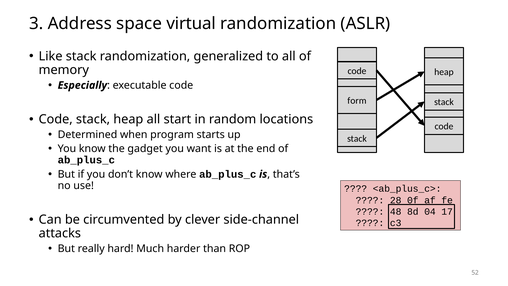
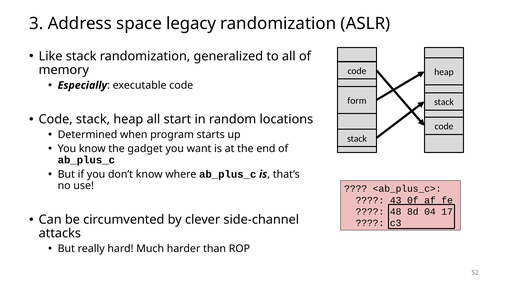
virtual: virtual -> legacy
28: 28 -> 43
